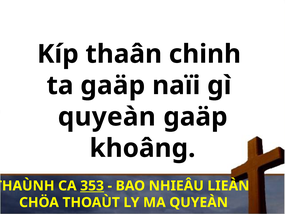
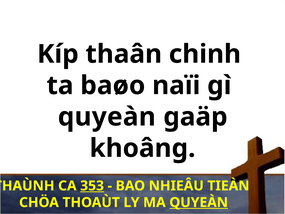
ta gaäp: gaäp -> baøo
LIEÀN: LIEÀN -> TIEÀN
QUYEÀN at (199, 202) underline: none -> present
